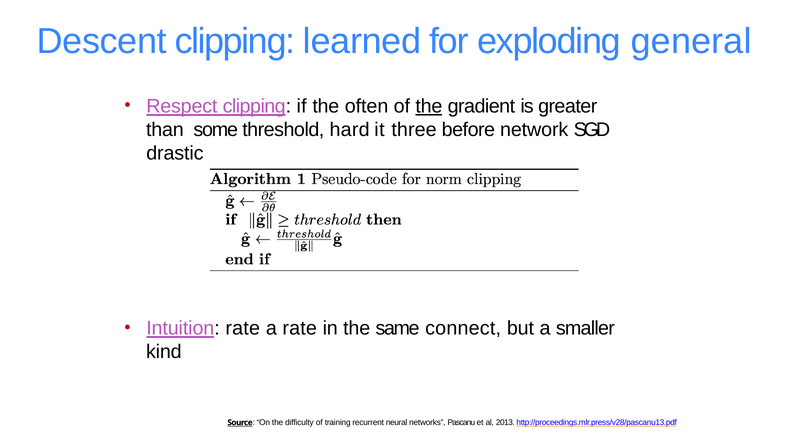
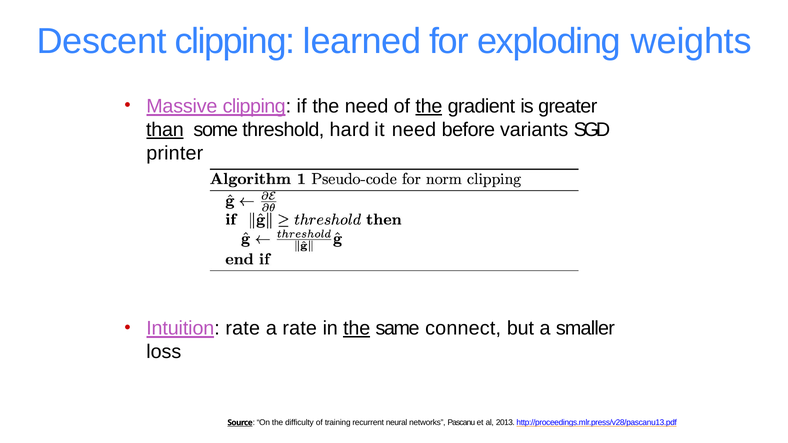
general: general -> weights
Respect: Respect -> Massive
the often: often -> need
than underline: none -> present
it three: three -> need
network: network -> variants
drastic: drastic -> printer
the at (357, 329) underline: none -> present
kind: kind -> loss
